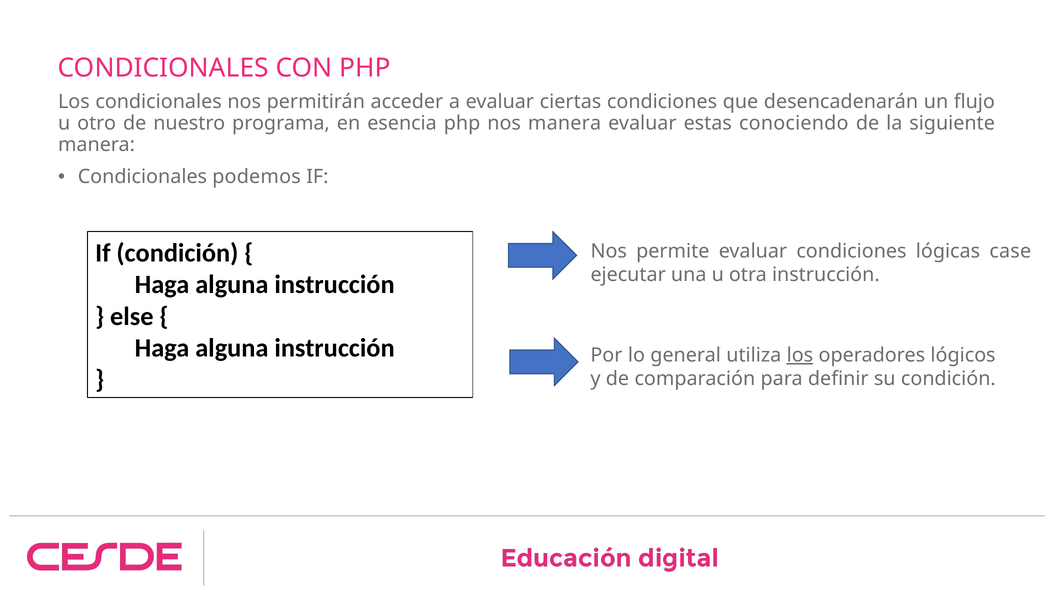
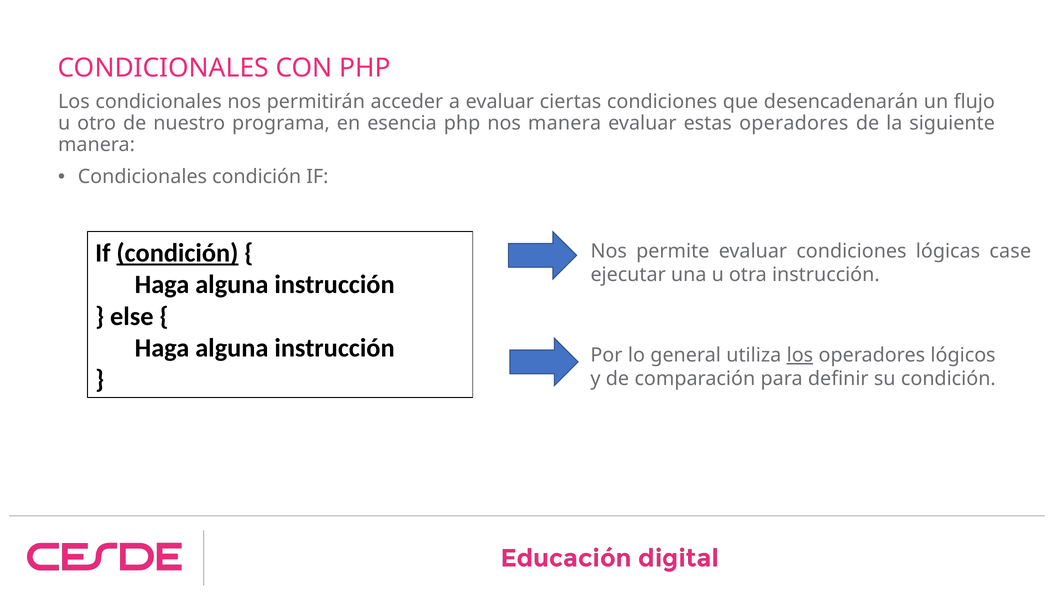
estas conociendo: conociendo -> operadores
Condicionales podemos: podemos -> condición
condición at (177, 253) underline: none -> present
